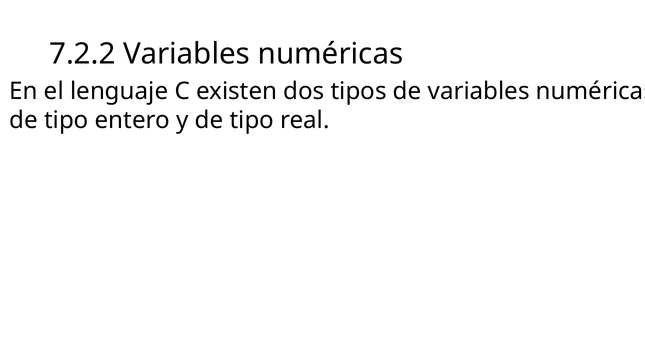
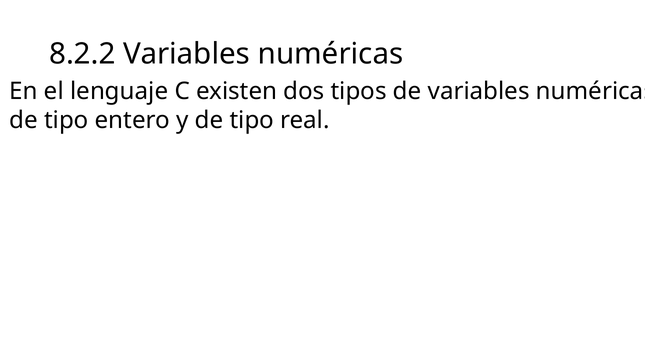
7.2.2: 7.2.2 -> 8.2.2
